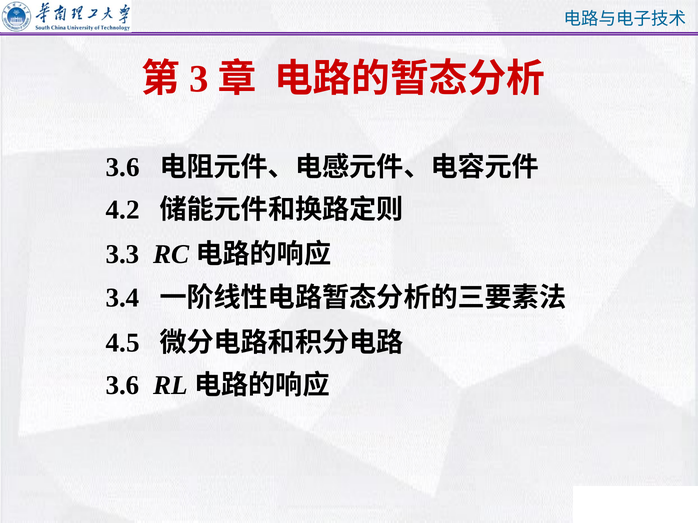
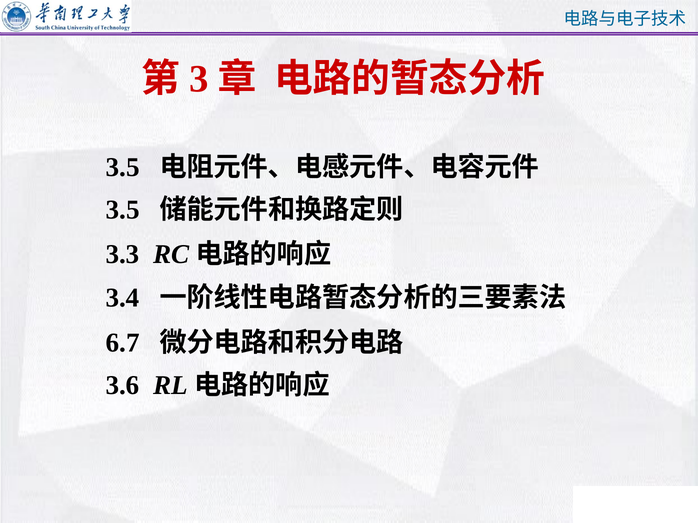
3.6 at (123, 167): 3.6 -> 3.5
4.2 at (123, 210): 4.2 -> 3.5
4.5: 4.5 -> 6.7
